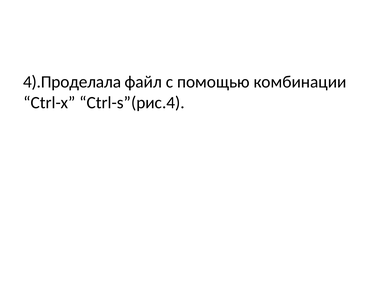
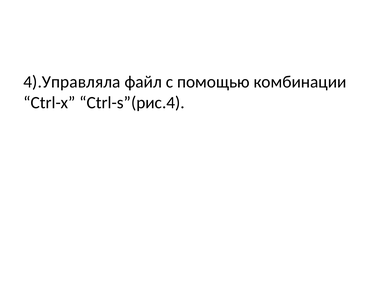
4).Проделала: 4).Проделала -> 4).Управляла
